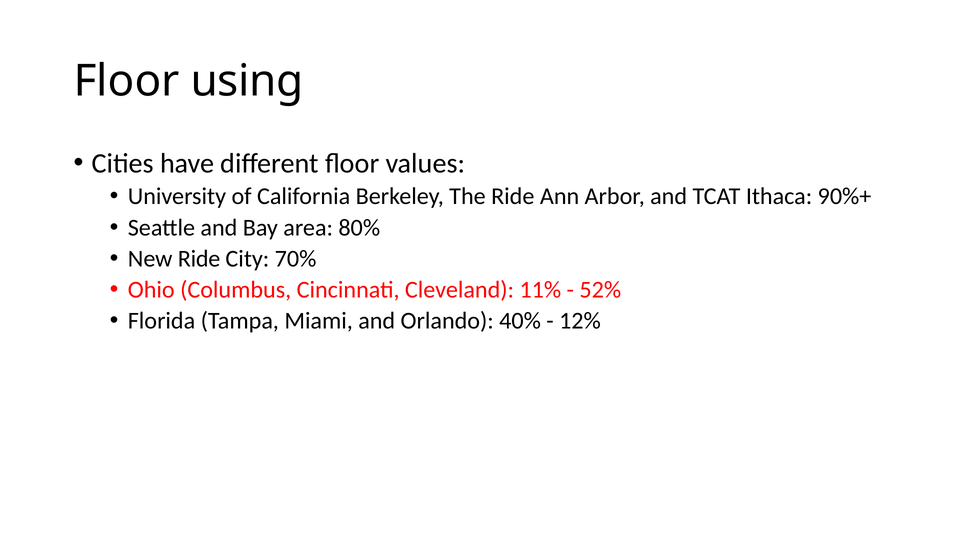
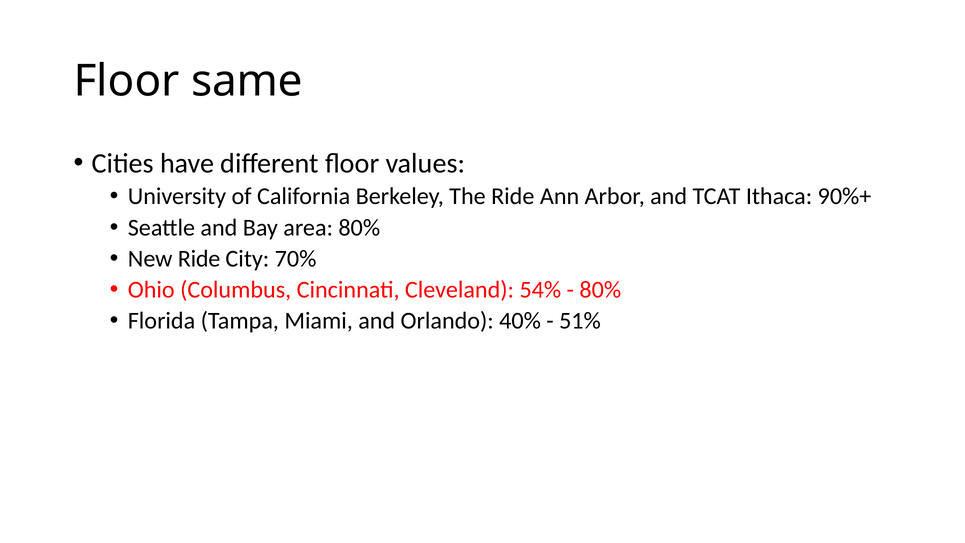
using: using -> same
11%: 11% -> 54%
52% at (600, 290): 52% -> 80%
12%: 12% -> 51%
